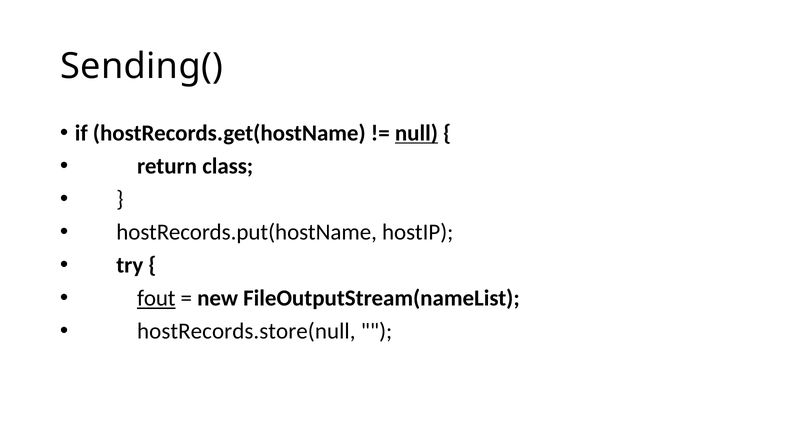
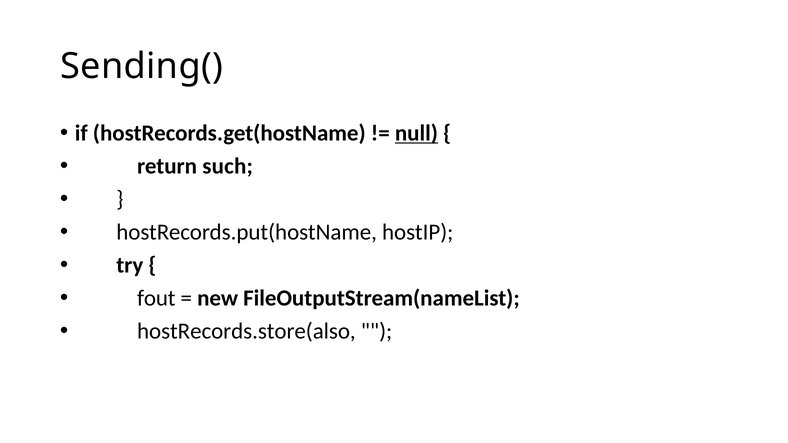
class: class -> such
fout underline: present -> none
hostRecords.store(null: hostRecords.store(null -> hostRecords.store(also
